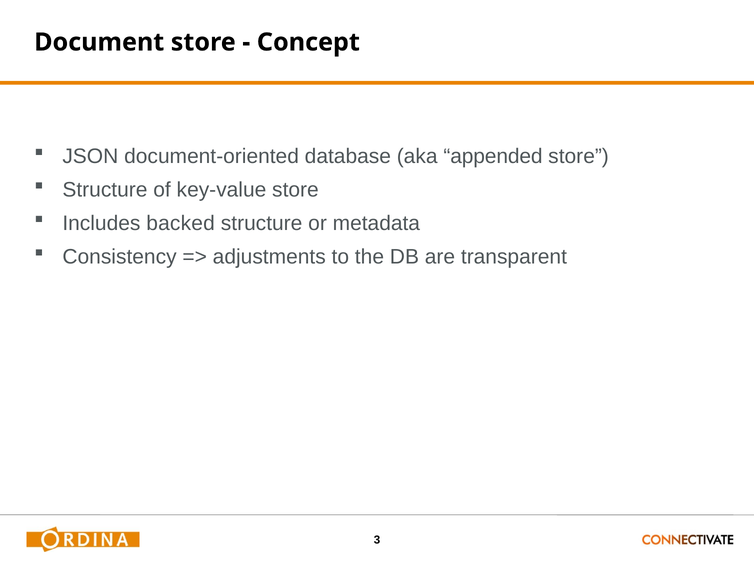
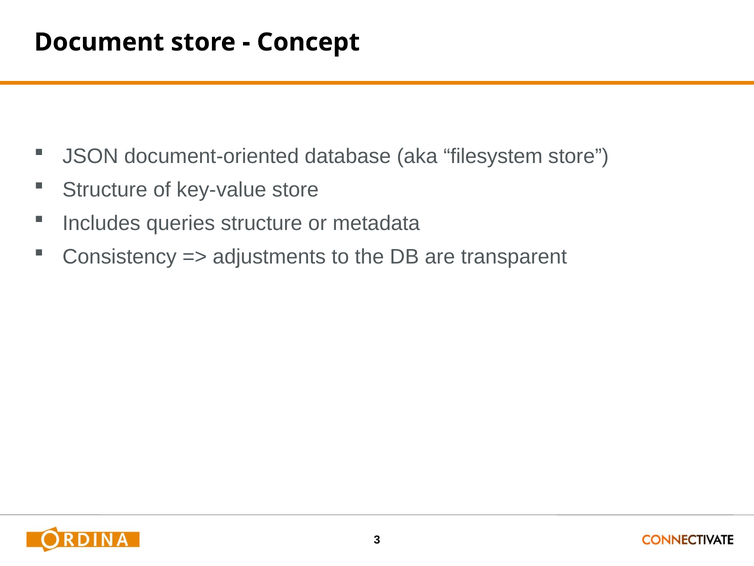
appended: appended -> filesystem
backed: backed -> queries
